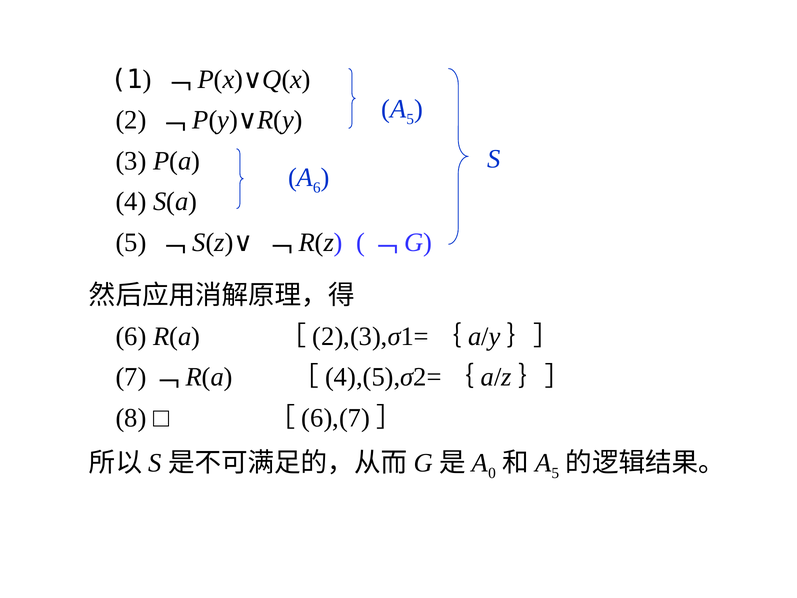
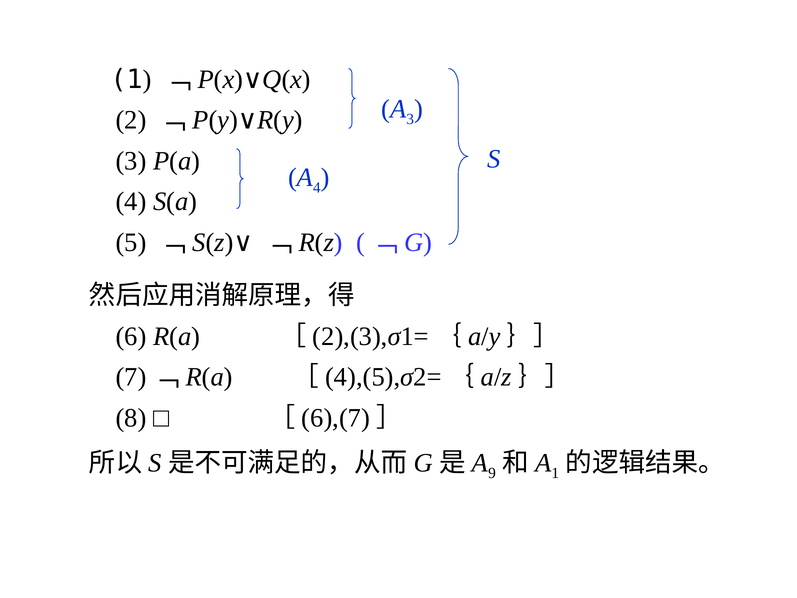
5 at (410, 119): 5 -> 3
6 at (317, 188): 6 -> 4
0: 0 -> 9
5 at (555, 473): 5 -> 1
